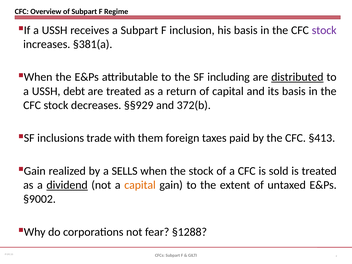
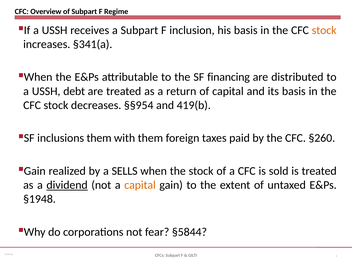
stock at (324, 30) colour: purple -> orange
§381(a: §381(a -> §341(a
including: including -> financing
distributed underline: present -> none
§§929: §§929 -> §§954
372(b: 372(b -> 419(b
inclusions trade: trade -> them
§413: §413 -> §260
§9002: §9002 -> §1948
§1288: §1288 -> §5844
